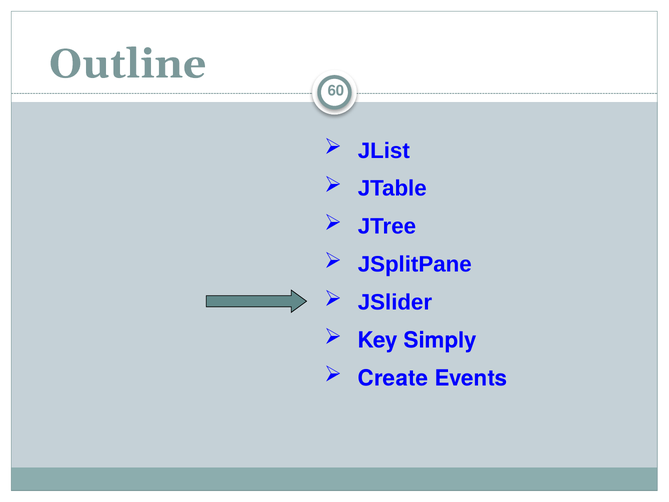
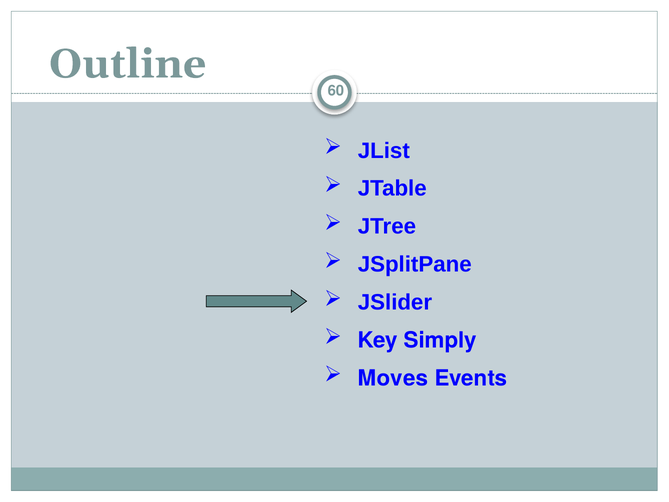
Create: Create -> Moves
